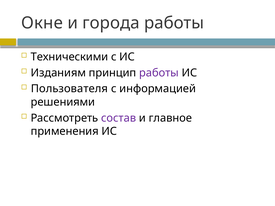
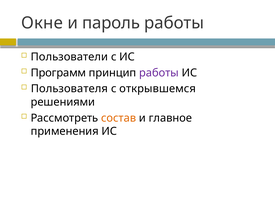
города: города -> пароль
Техническими: Техническими -> Пользователи
Изданиям: Изданиям -> Программ
информацией: информацией -> открывшемся
состав colour: purple -> orange
